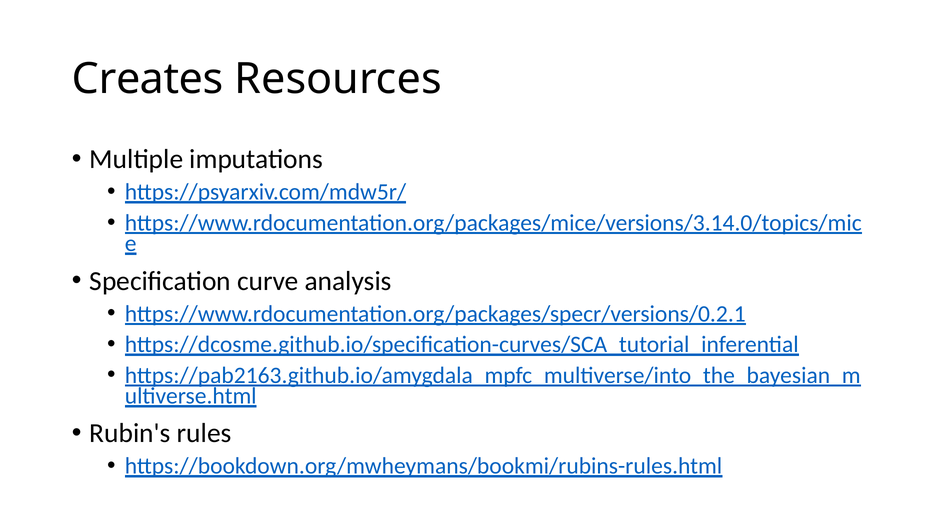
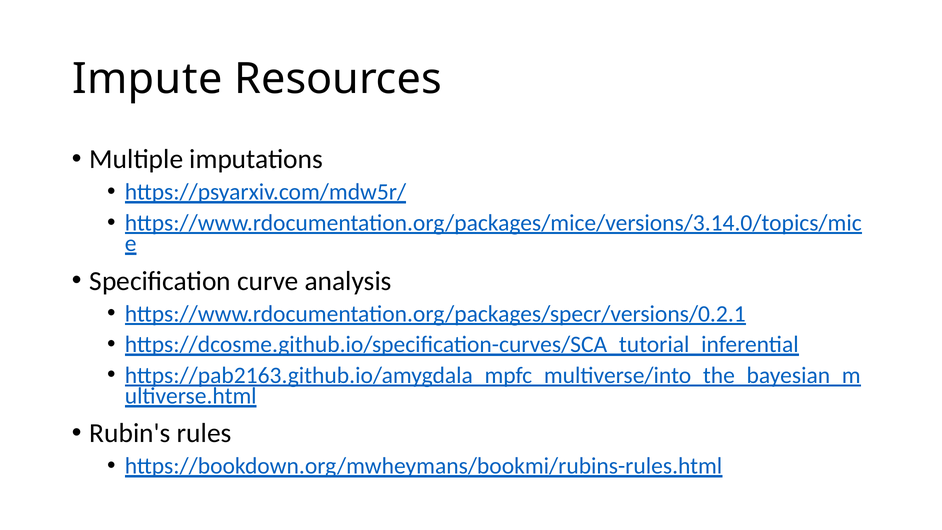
Creates: Creates -> Impute
